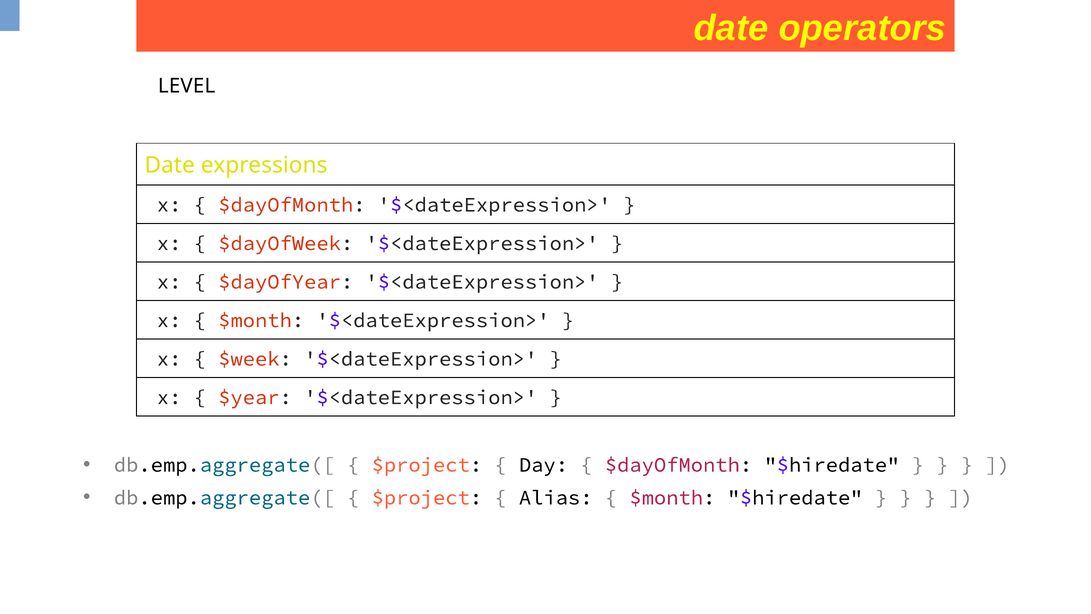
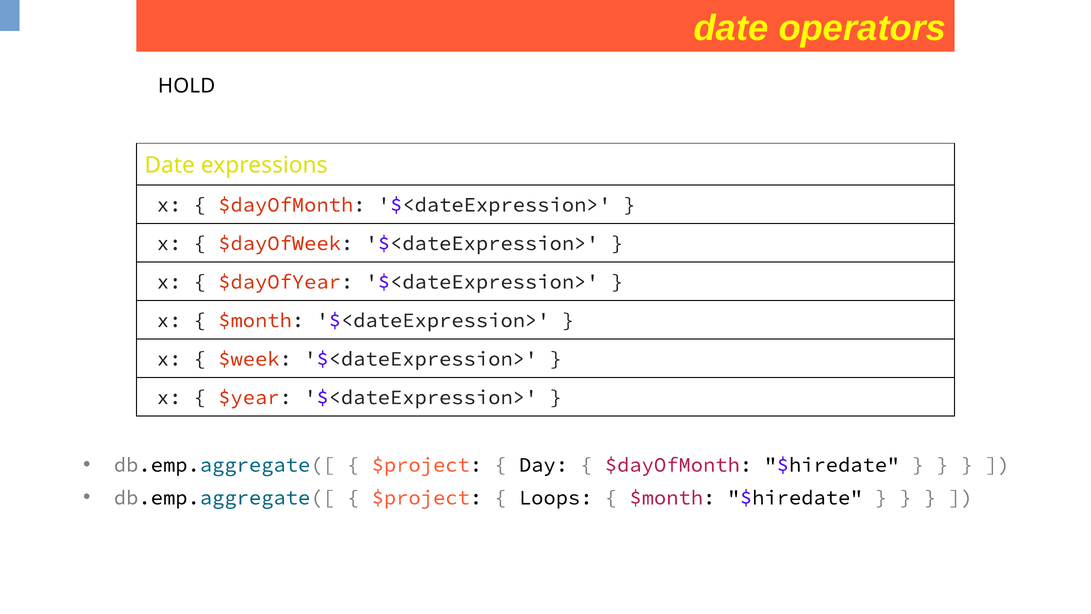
LEVEL: LEVEL -> HOLD
Alias: Alias -> Loops
